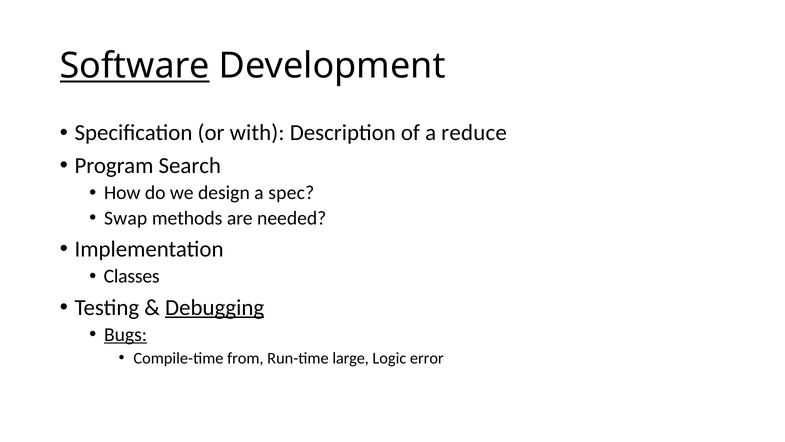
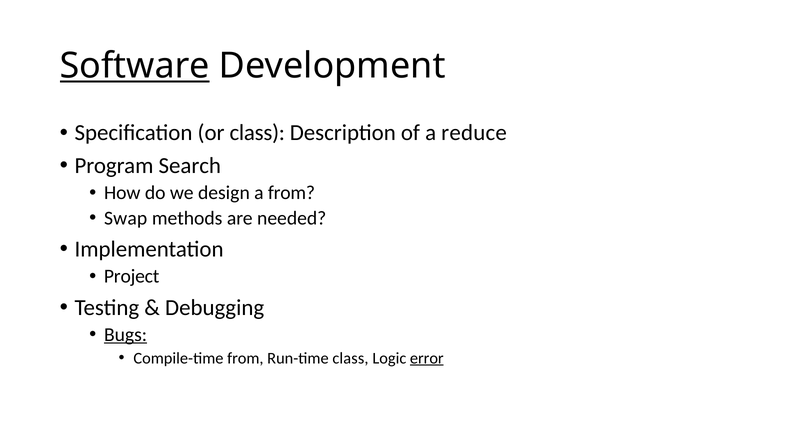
or with: with -> class
a spec: spec -> from
Classes: Classes -> Project
Debugging underline: present -> none
Run-time large: large -> class
error underline: none -> present
